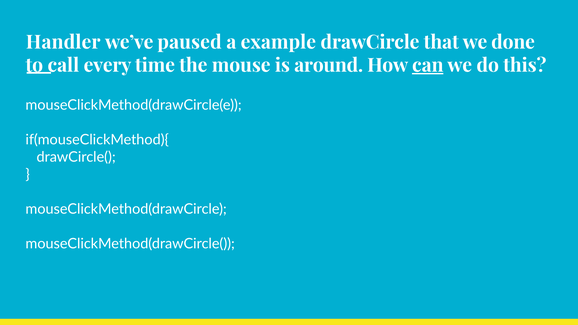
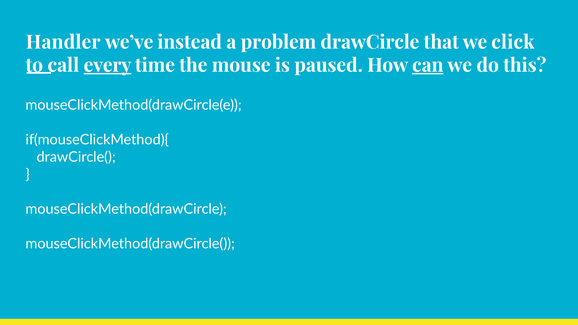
paused: paused -> instead
example: example -> problem
done: done -> click
every underline: none -> present
around: around -> paused
